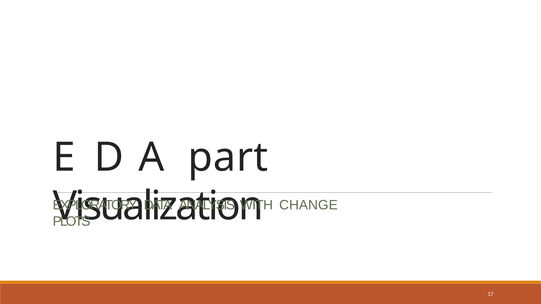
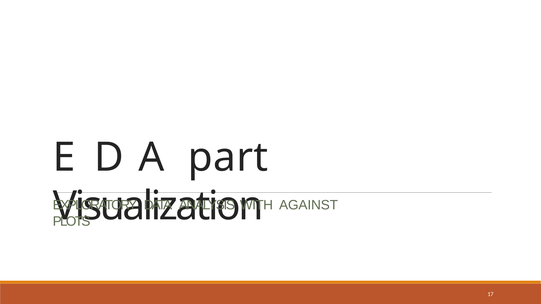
CHANGE: CHANGE -> AGAINST
